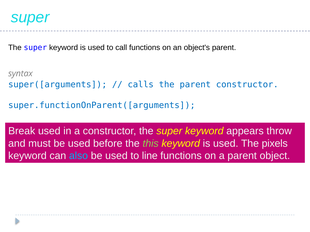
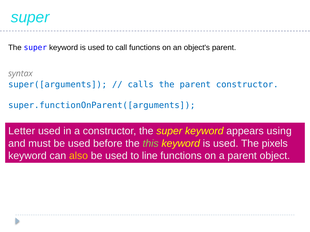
Break: Break -> Letter
throw: throw -> using
also colour: light blue -> yellow
